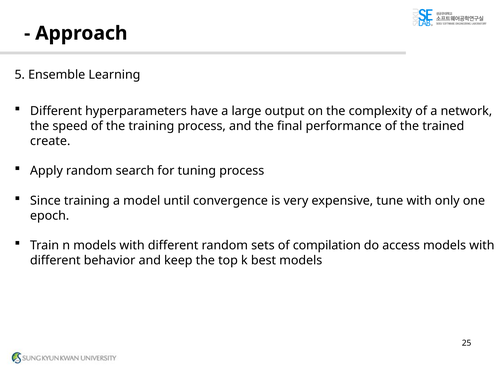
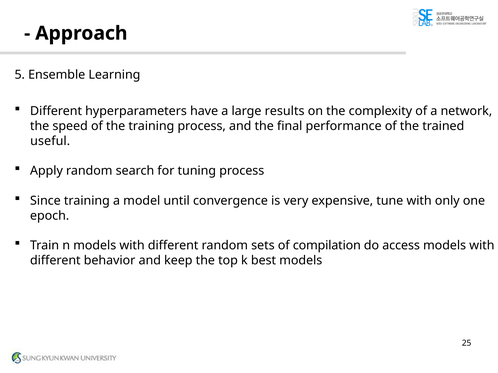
output: output -> results
create: create -> useful
